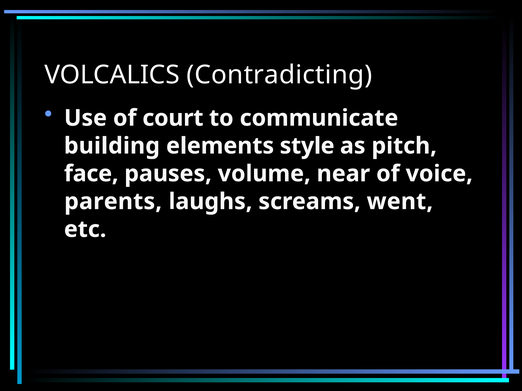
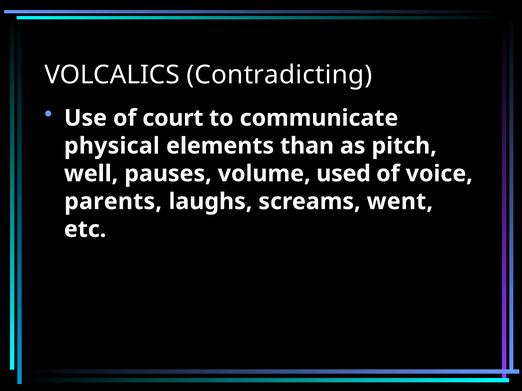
building: building -> physical
style: style -> than
face: face -> well
near: near -> used
